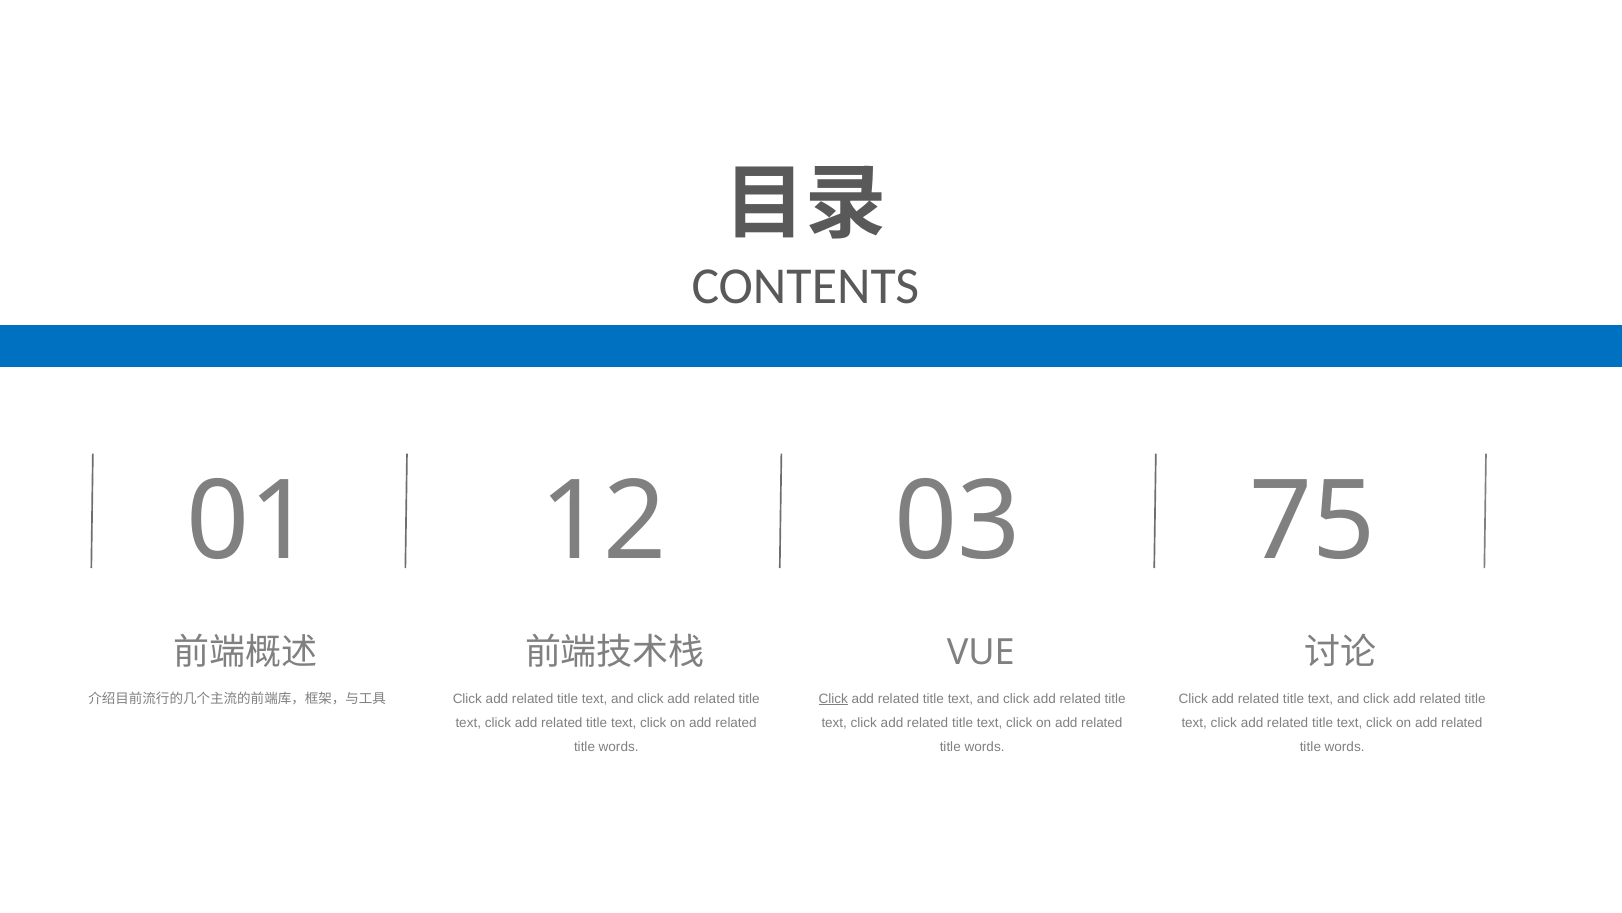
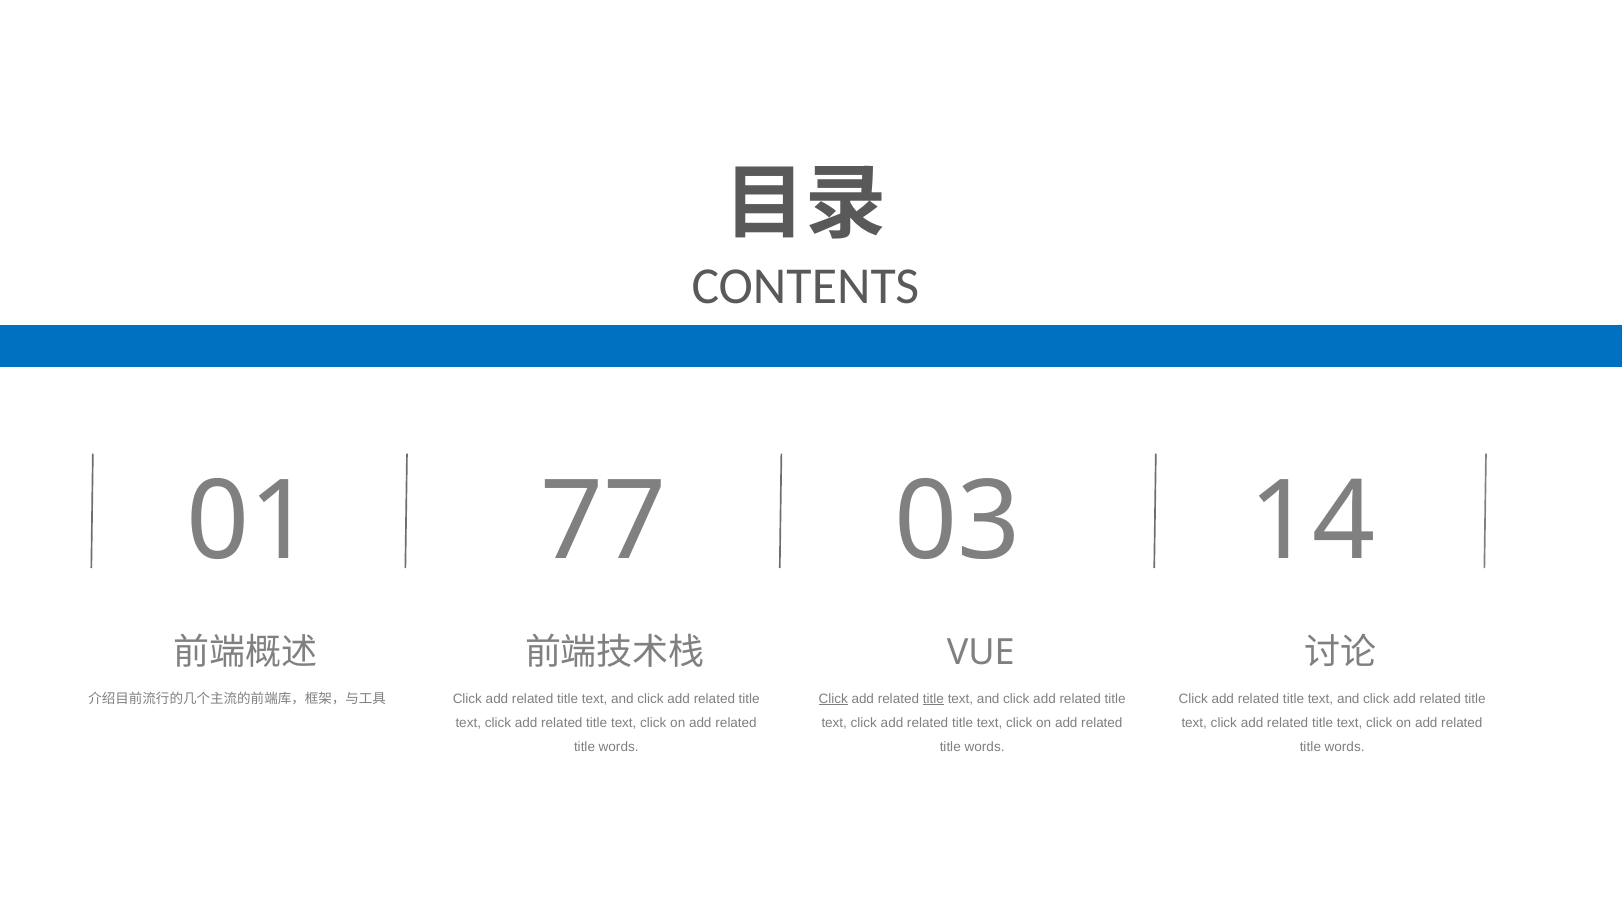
12: 12 -> 77
75: 75 -> 14
title at (933, 698) underline: none -> present
